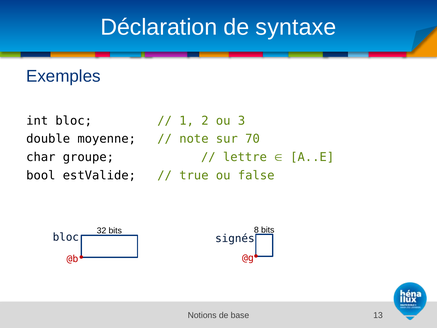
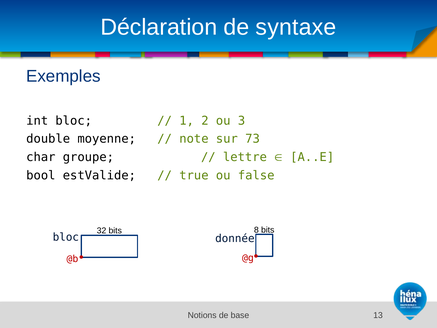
70: 70 -> 73
signés: signés -> donnée
